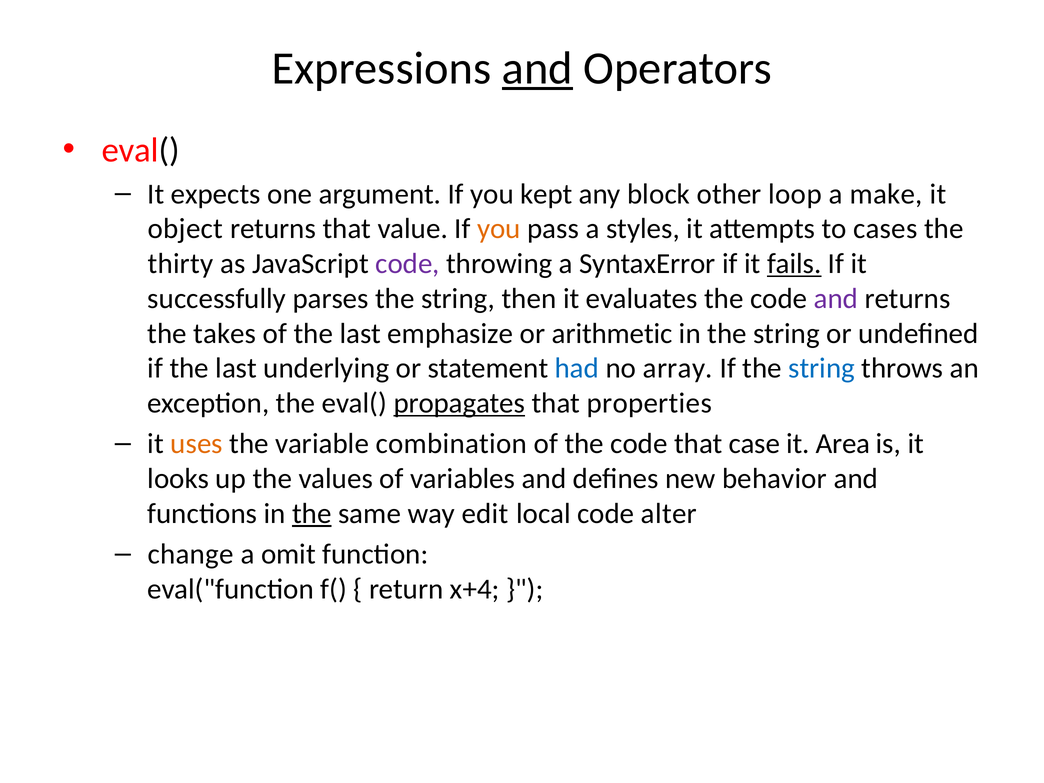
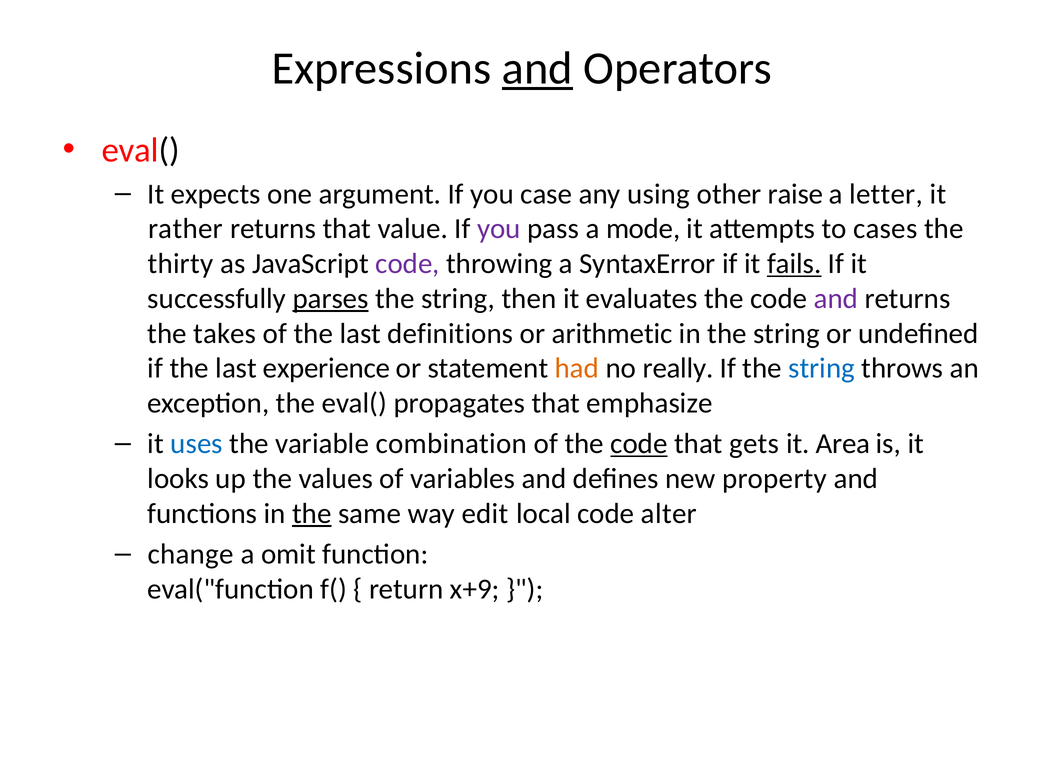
kept: kept -> case
block: block -> using
loop: loop -> raise
make: make -> letter
object: object -> rather
you at (499, 229) colour: orange -> purple
styles: styles -> mode
parses underline: none -> present
emphasize: emphasize -> definitions
underlying: underlying -> experience
had colour: blue -> orange
array: array -> really
propagates underline: present -> none
properties: properties -> emphasize
uses colour: orange -> blue
code at (639, 444) underline: none -> present
case: case -> gets
behavior: behavior -> property
x+4: x+4 -> x+9
